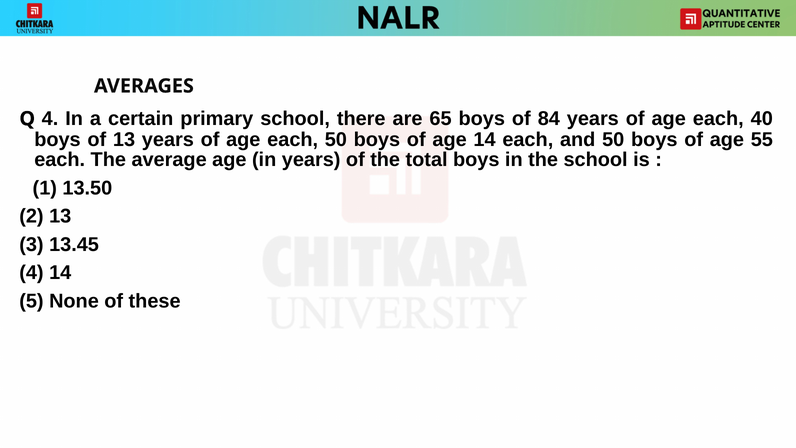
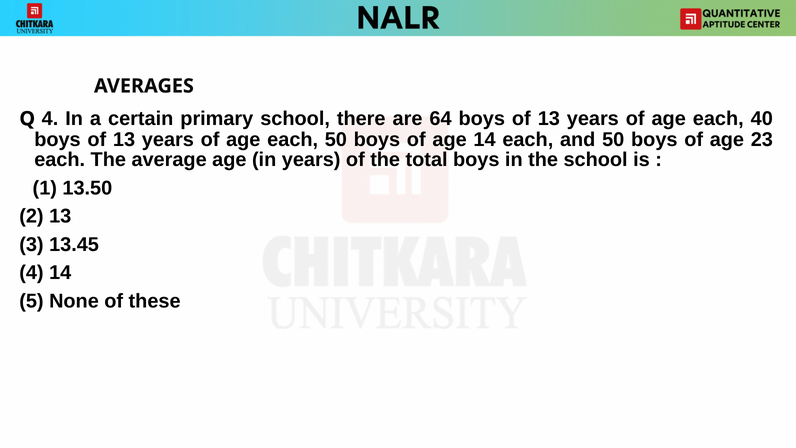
65: 65 -> 64
84 at (549, 119): 84 -> 13
55: 55 -> 23
